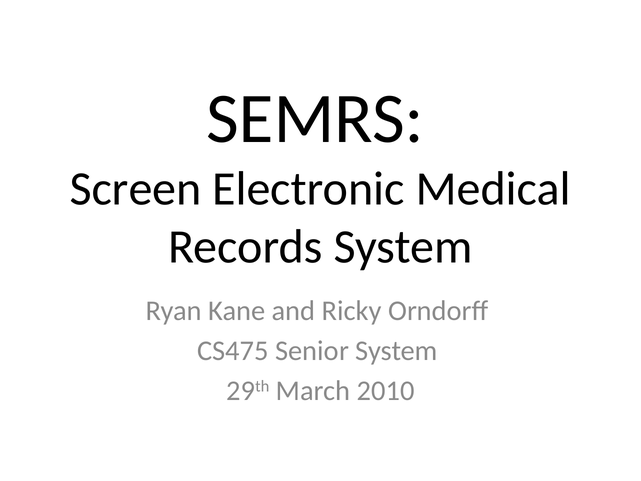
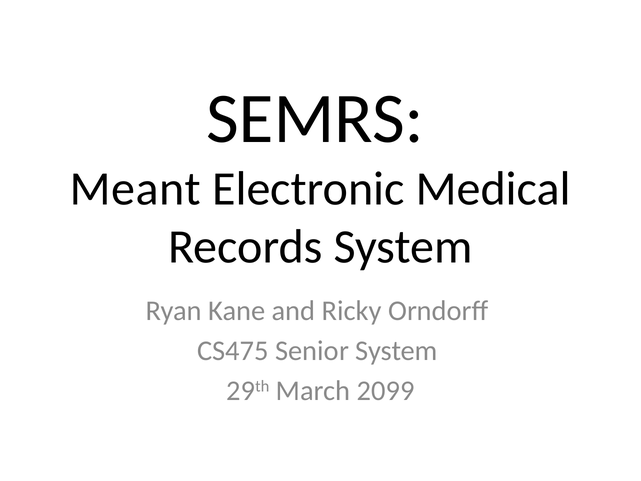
Screen: Screen -> Meant
2010: 2010 -> 2099
